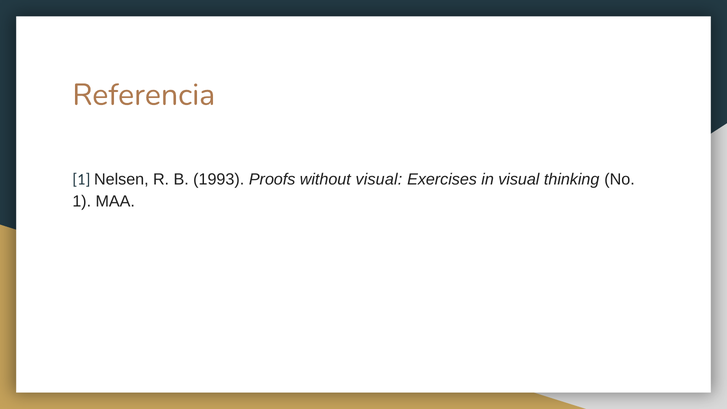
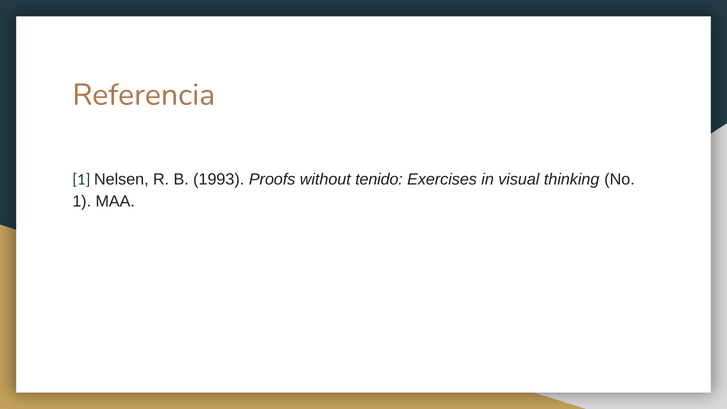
without visual: visual -> tenido
